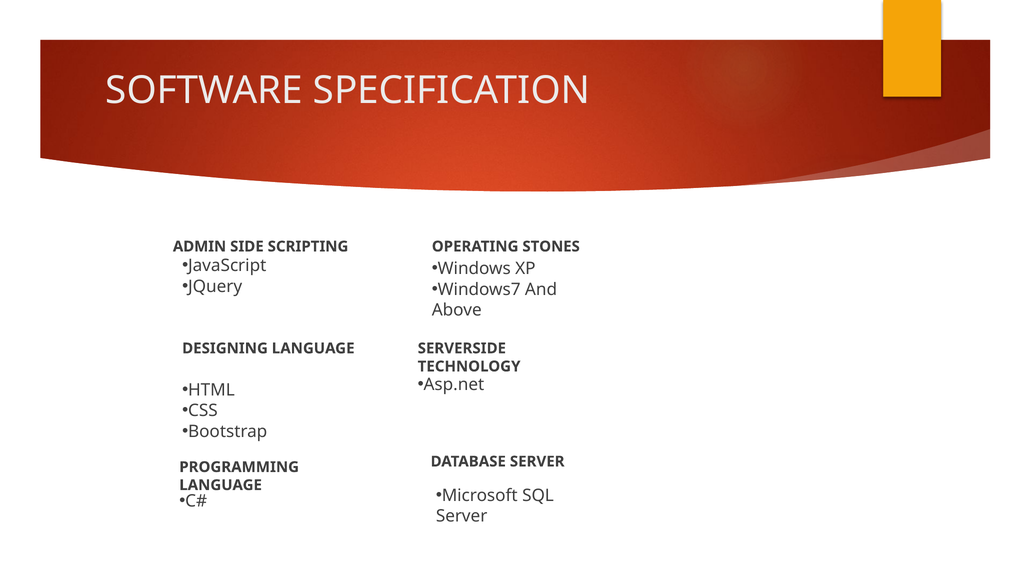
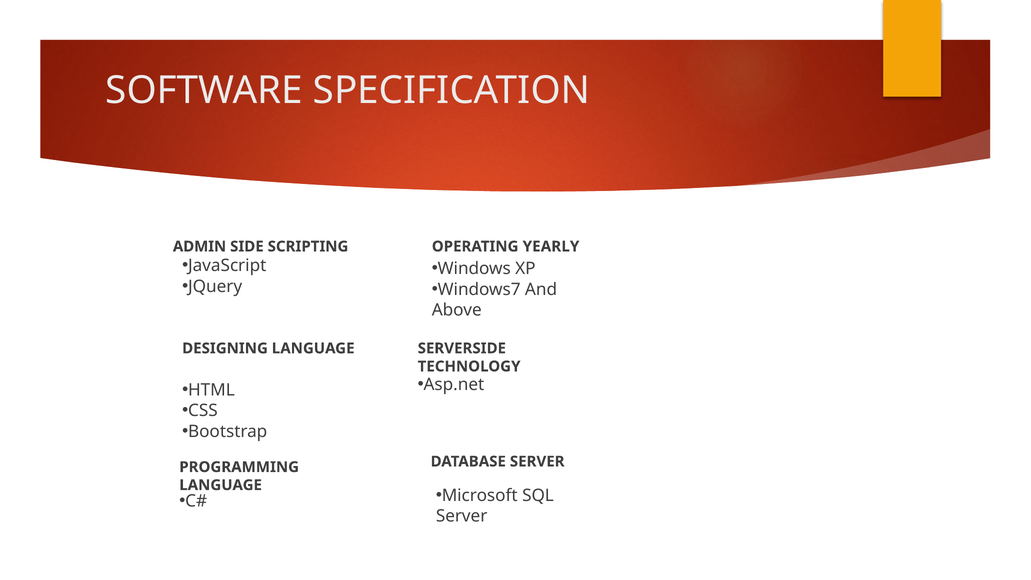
STONES: STONES -> YEARLY
